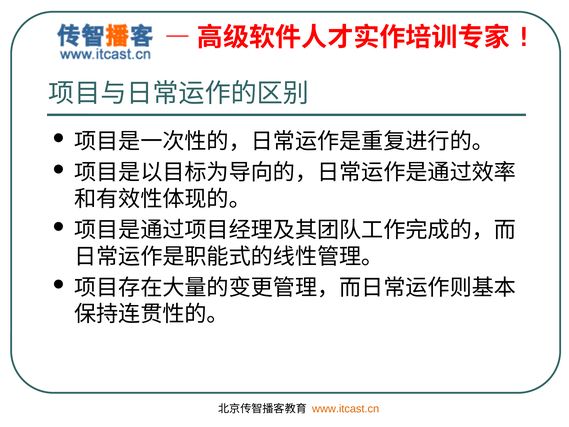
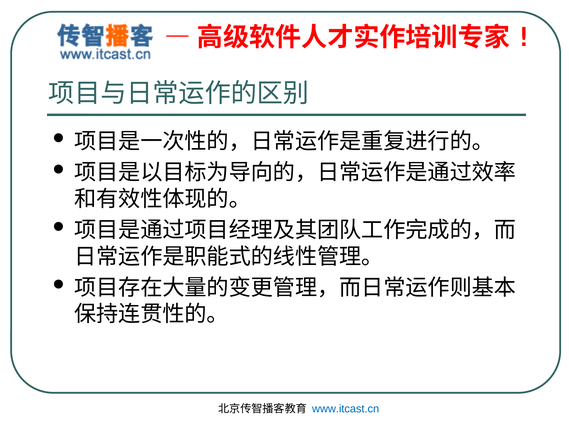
www.itcast.cn colour: orange -> blue
